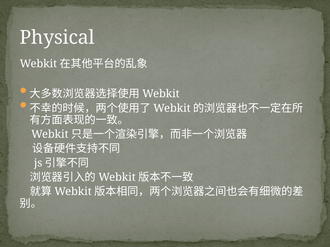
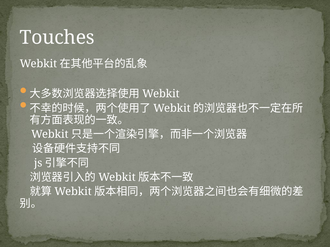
Physical: Physical -> Touches
